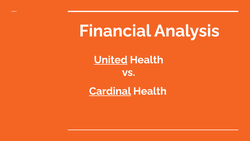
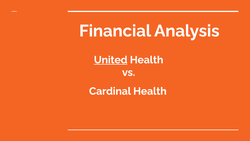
Cardinal underline: present -> none
